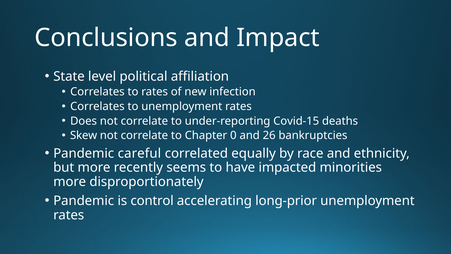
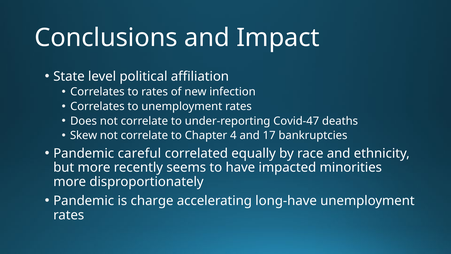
Covid-15: Covid-15 -> Covid-47
0: 0 -> 4
26: 26 -> 17
control: control -> charge
long-prior: long-prior -> long-have
